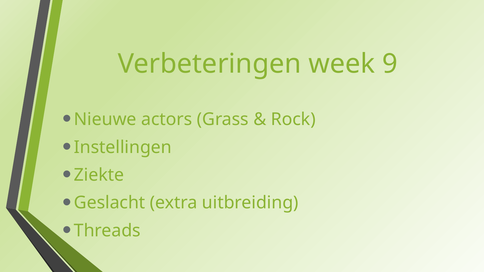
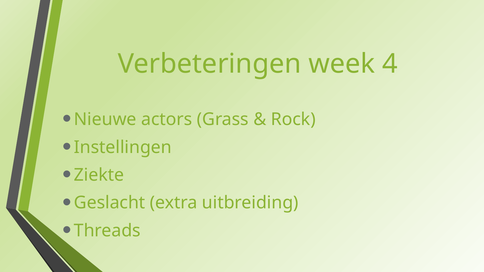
9: 9 -> 4
